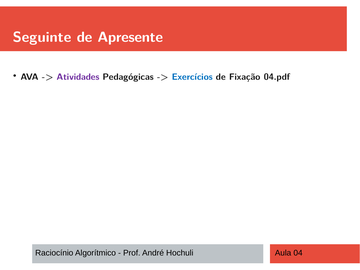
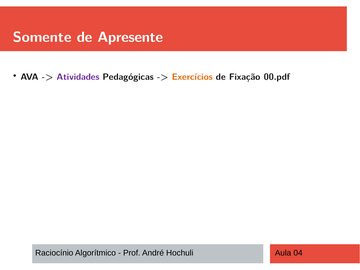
Seguinte: Seguinte -> Somente
Exercícios colour: blue -> orange
04.pdf: 04.pdf -> 00.pdf
